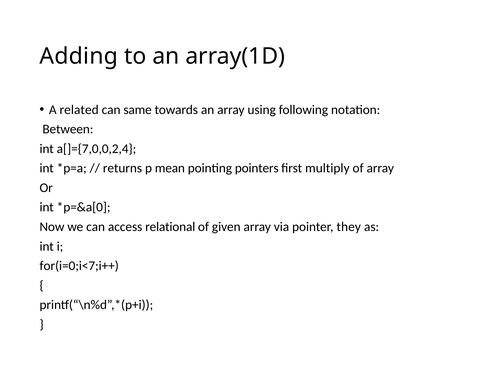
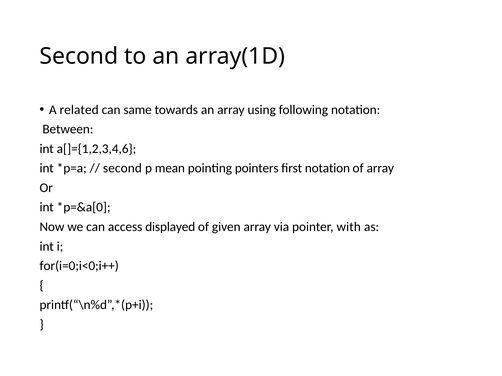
Adding at (79, 56): Adding -> Second
a[]={7,0,0,2,4: a[]={7,0,0,2,4 -> a[]={1,2,3,4,6
returns at (122, 168): returns -> second
first multiply: multiply -> notation
relational: relational -> displayed
they: they -> with
for(i=0;i<7;i++: for(i=0;i<7;i++ -> for(i=0;i<0;i++
